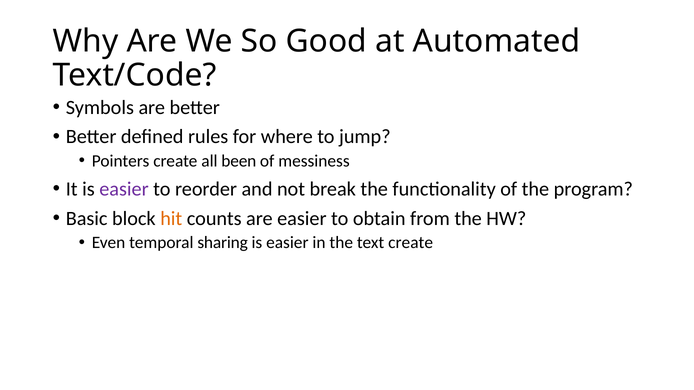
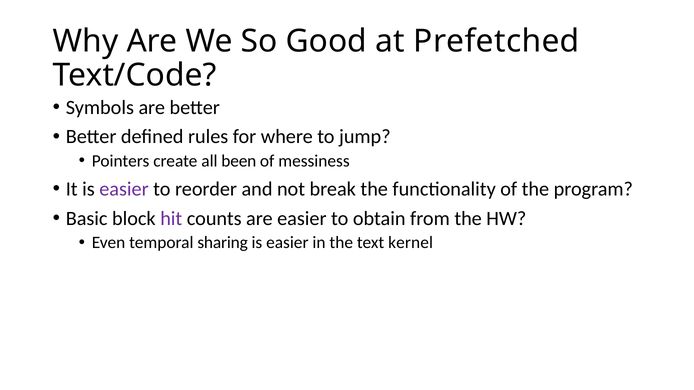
Automated: Automated -> Prefetched
hit colour: orange -> purple
text create: create -> kernel
